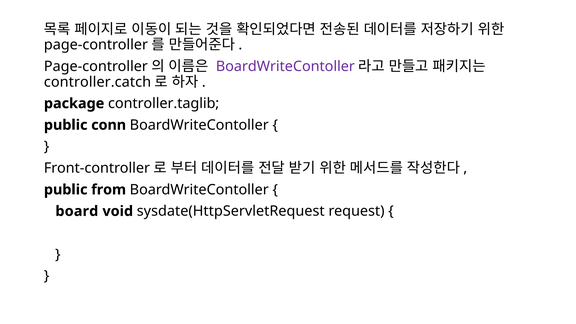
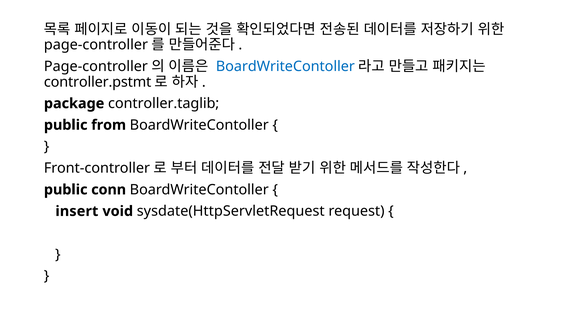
BoardWriteContoller at (285, 66) colour: purple -> blue
controller.catch: controller.catch -> controller.pstmt
conn: conn -> from
from: from -> conn
board: board -> insert
